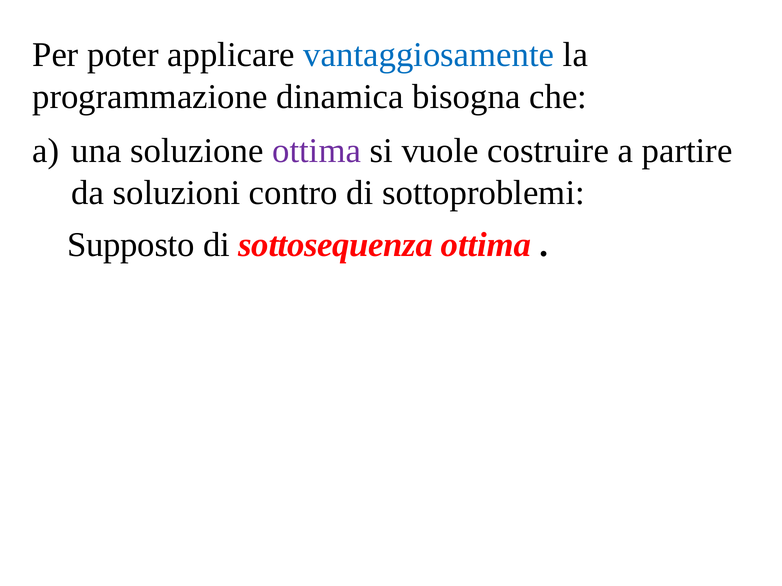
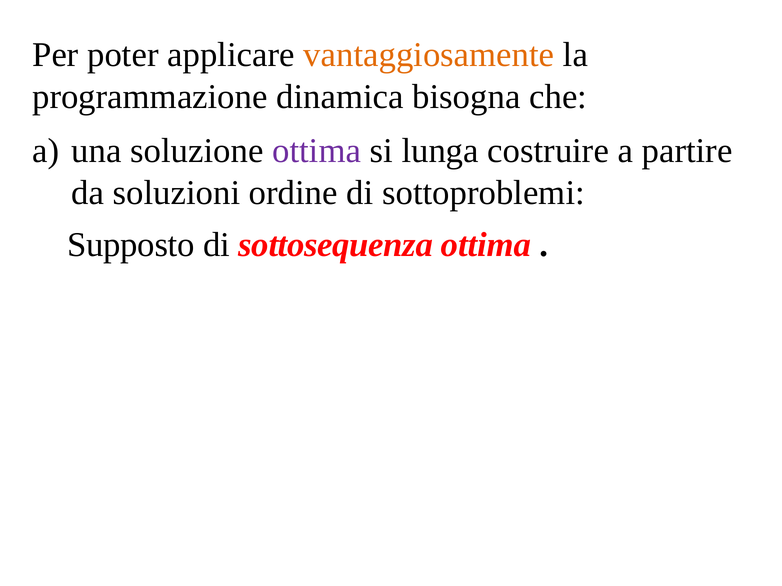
vantaggiosamente colour: blue -> orange
vuole: vuole -> lunga
contro: contro -> ordine
